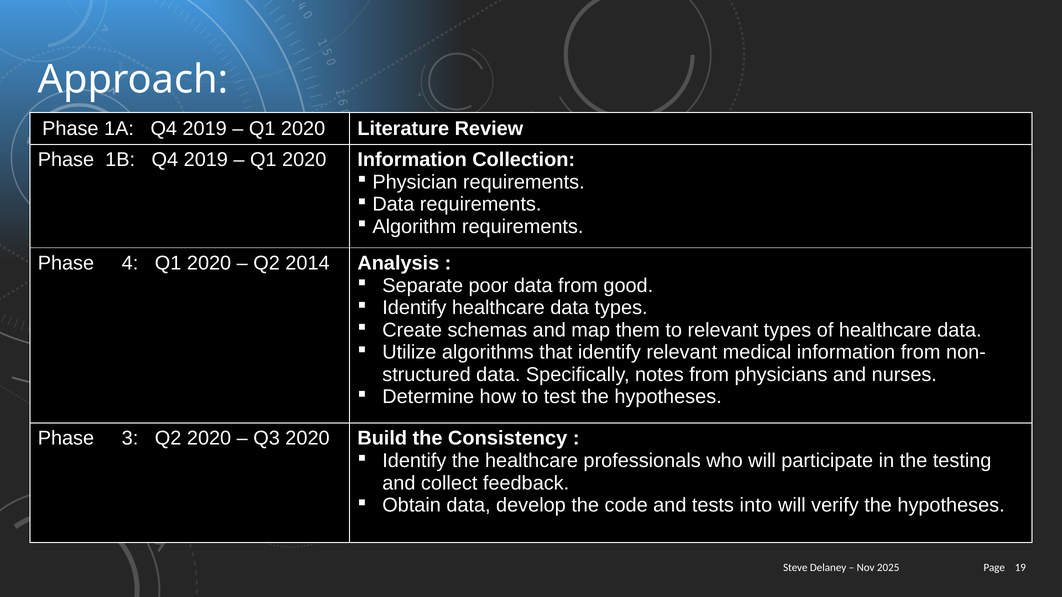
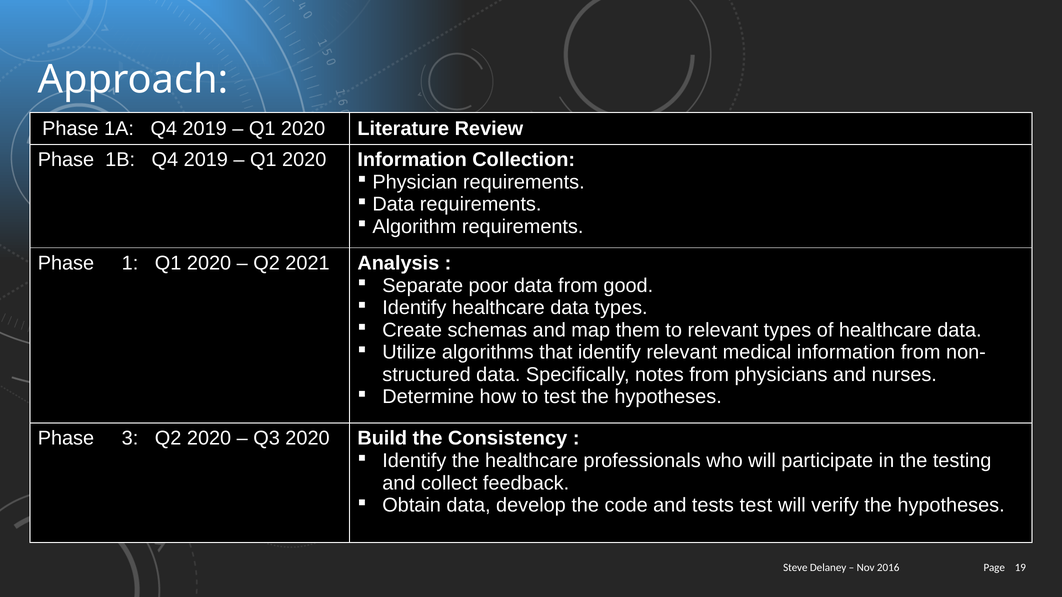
4: 4 -> 1
2014: 2014 -> 2021
tests into: into -> test
2025: 2025 -> 2016
